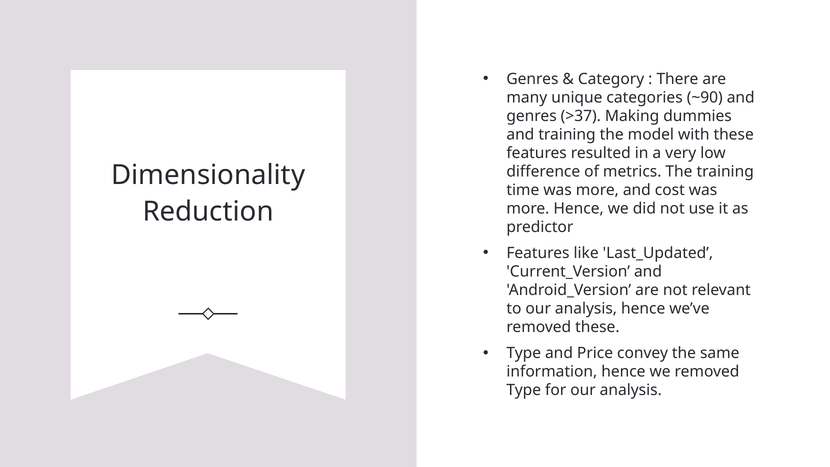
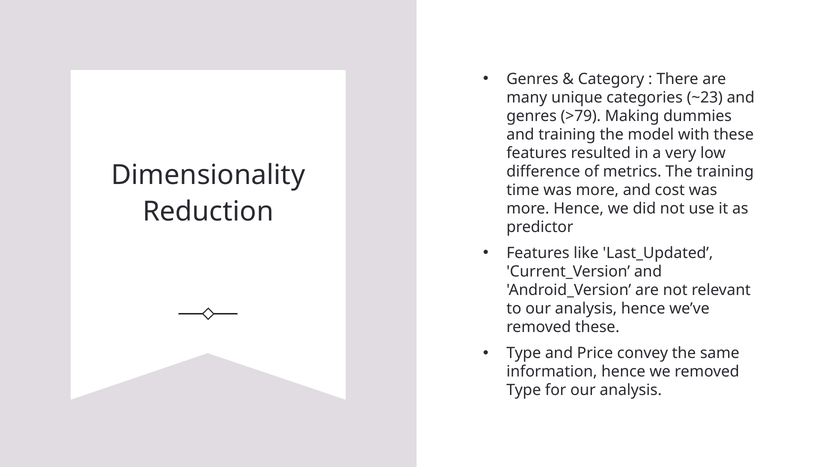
~90: ~90 -> ~23
>37: >37 -> >79
